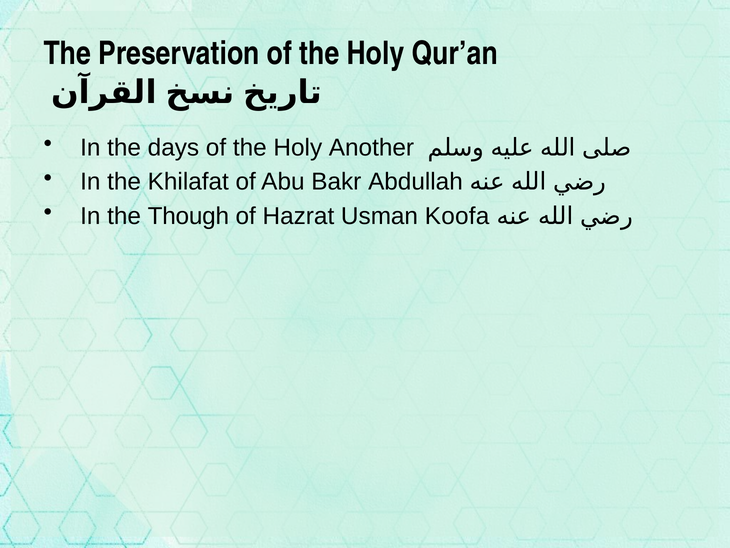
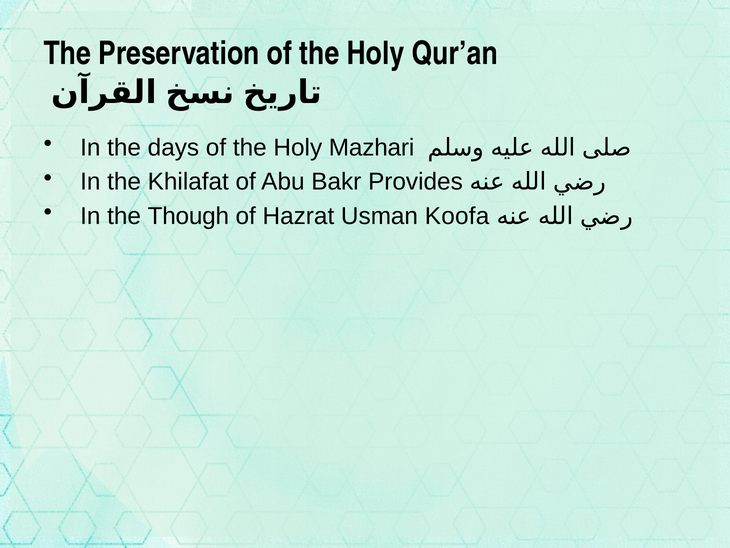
Another: Another -> Mazhari
Abdullah: Abdullah -> Provides
